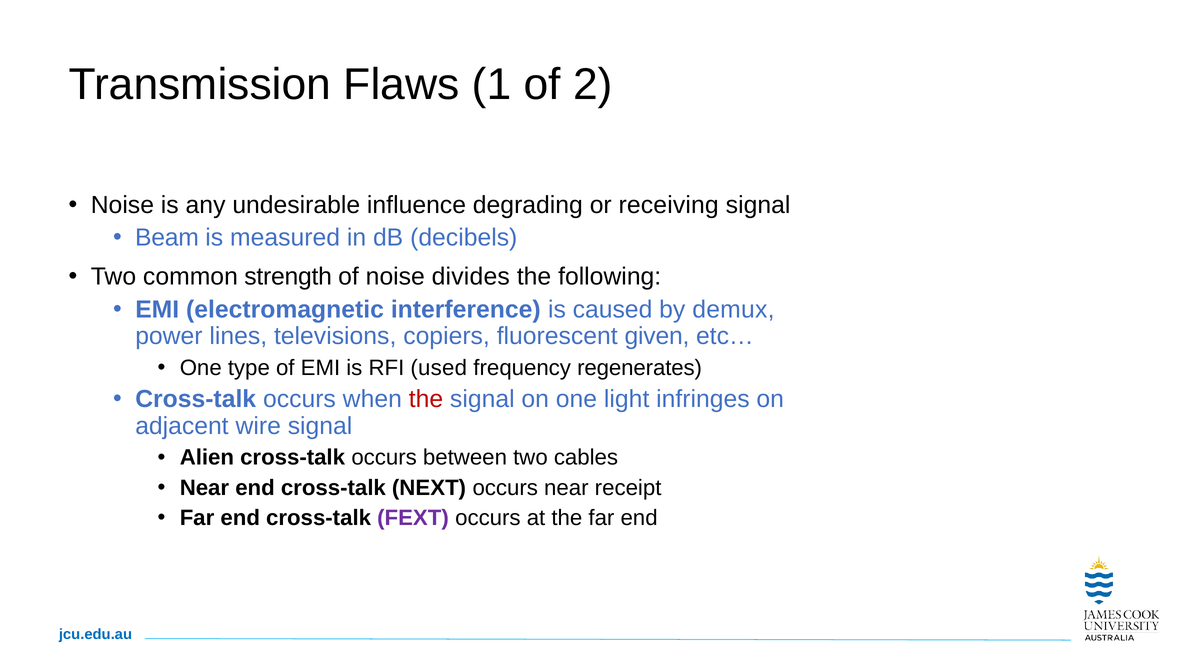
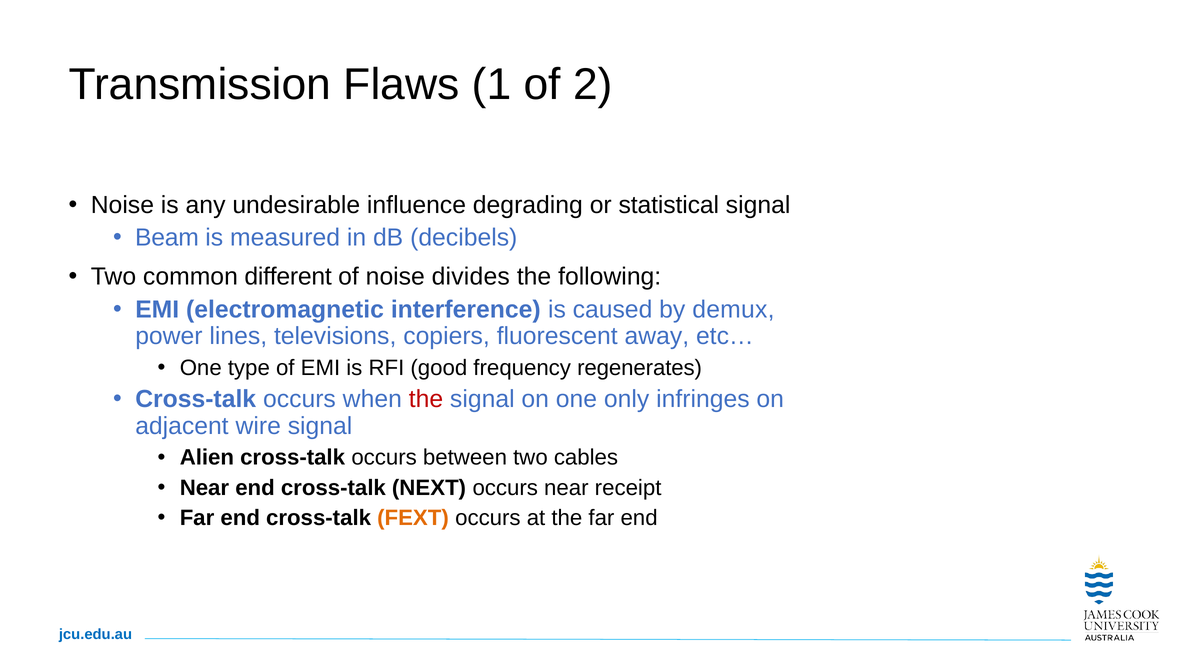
receiving: receiving -> statistical
strength: strength -> different
given: given -> away
used: used -> good
light: light -> only
FEXT colour: purple -> orange
